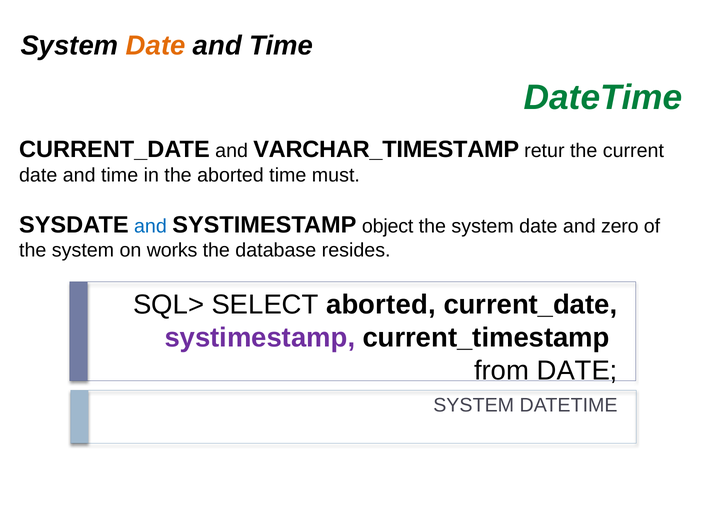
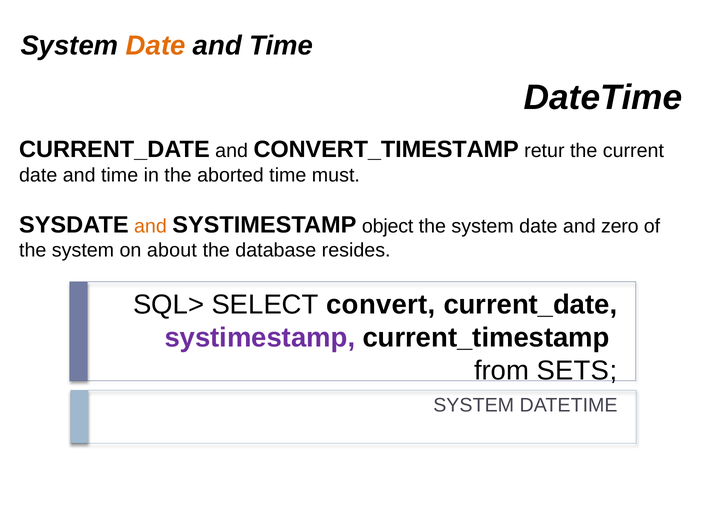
DateTime at (603, 98) colour: green -> black
VARCHAR_TIMESTAMP: VARCHAR_TIMESTAMP -> CONVERT_TIMESTAMP
and at (150, 226) colour: blue -> orange
works: works -> about
SELECT aborted: aborted -> convert
from DATE: DATE -> SETS
